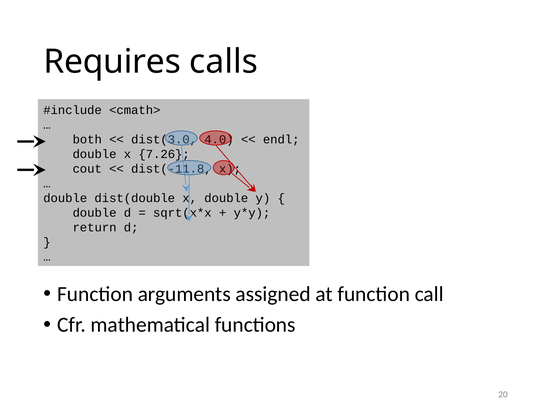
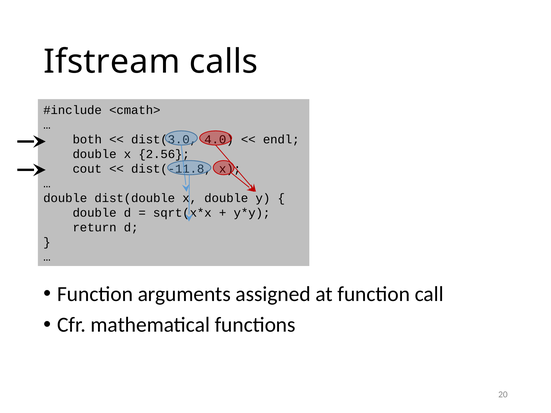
Requires: Requires -> Ifstream
7.26: 7.26 -> 2.56
